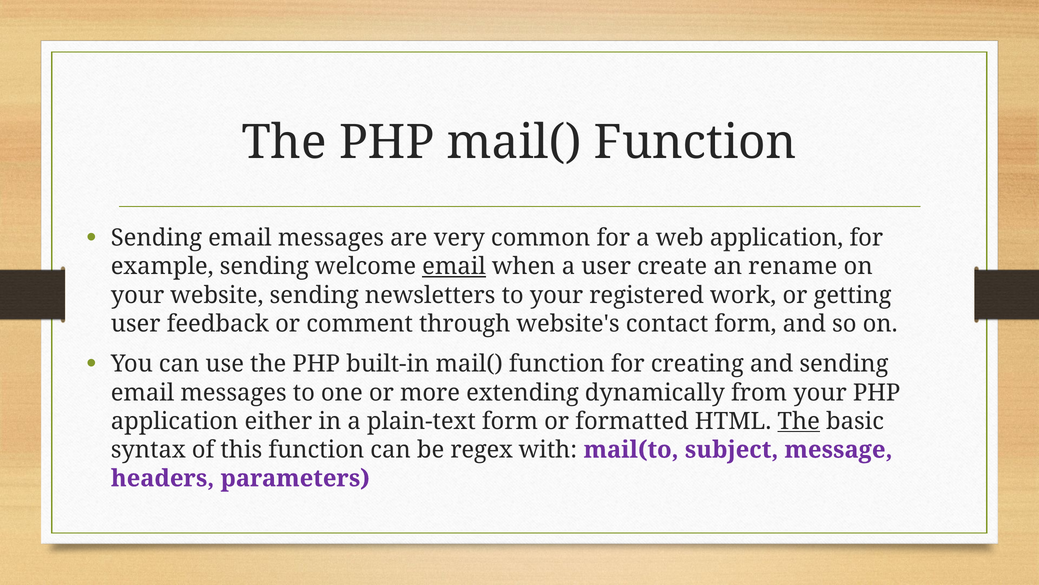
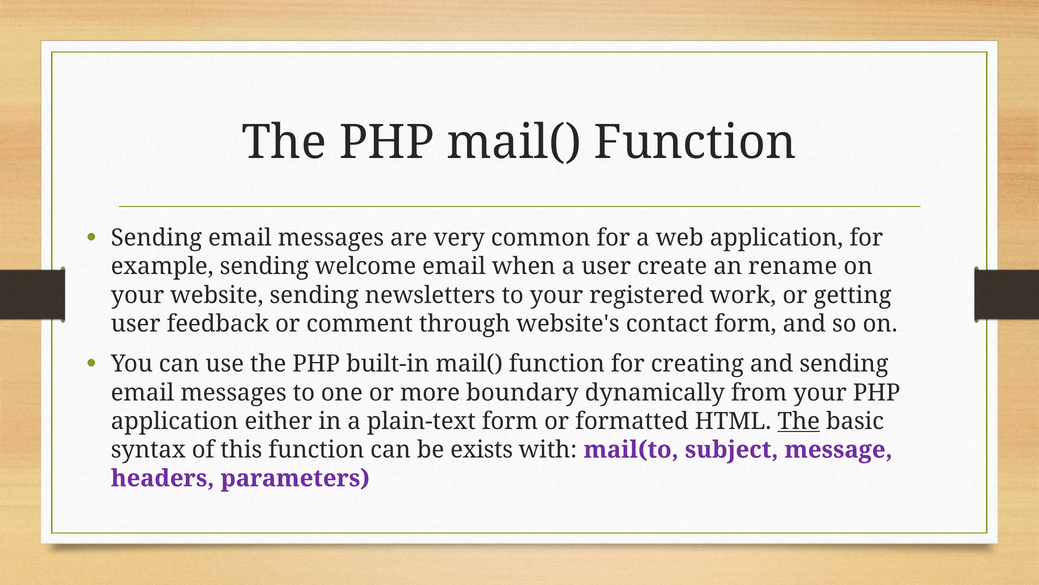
email at (454, 266) underline: present -> none
extending: extending -> boundary
regex: regex -> exists
